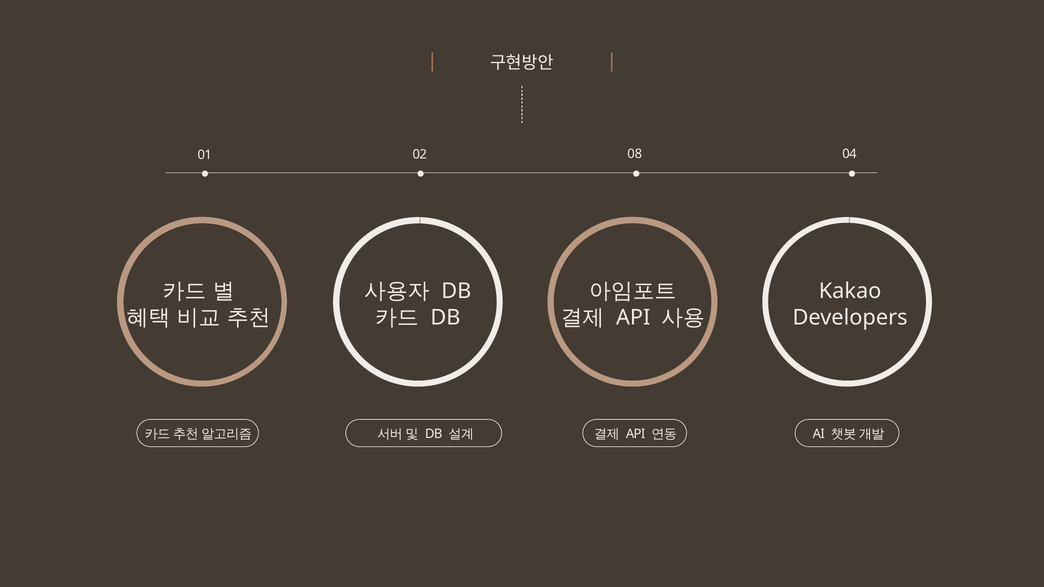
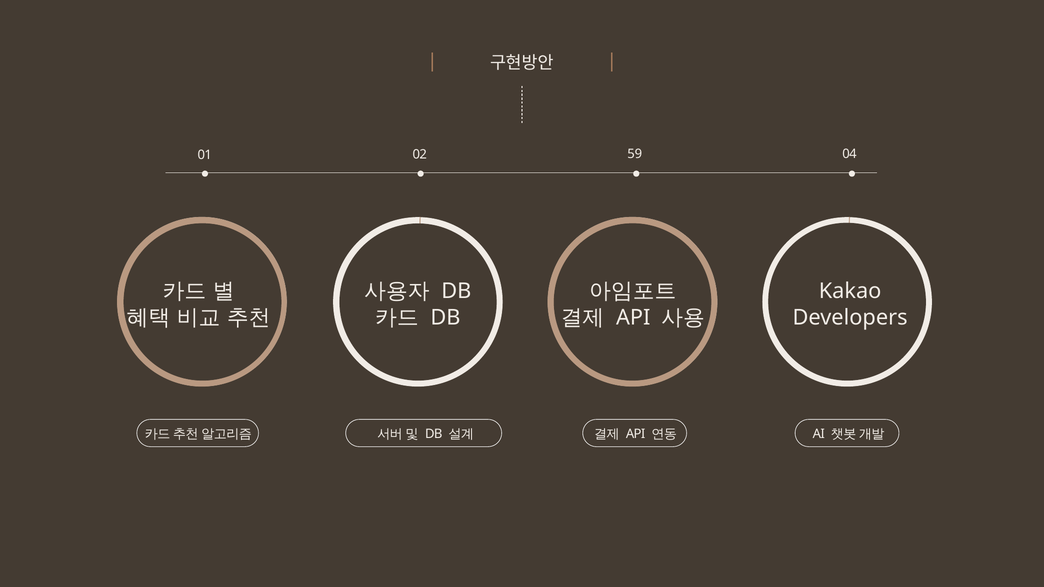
08: 08 -> 59
